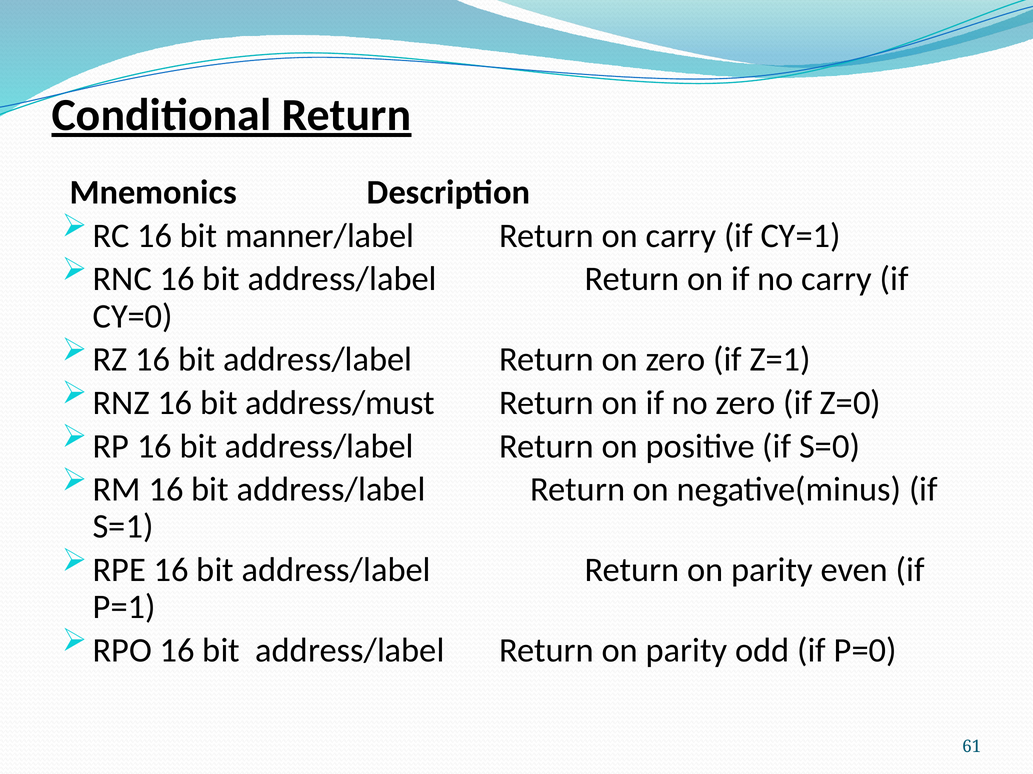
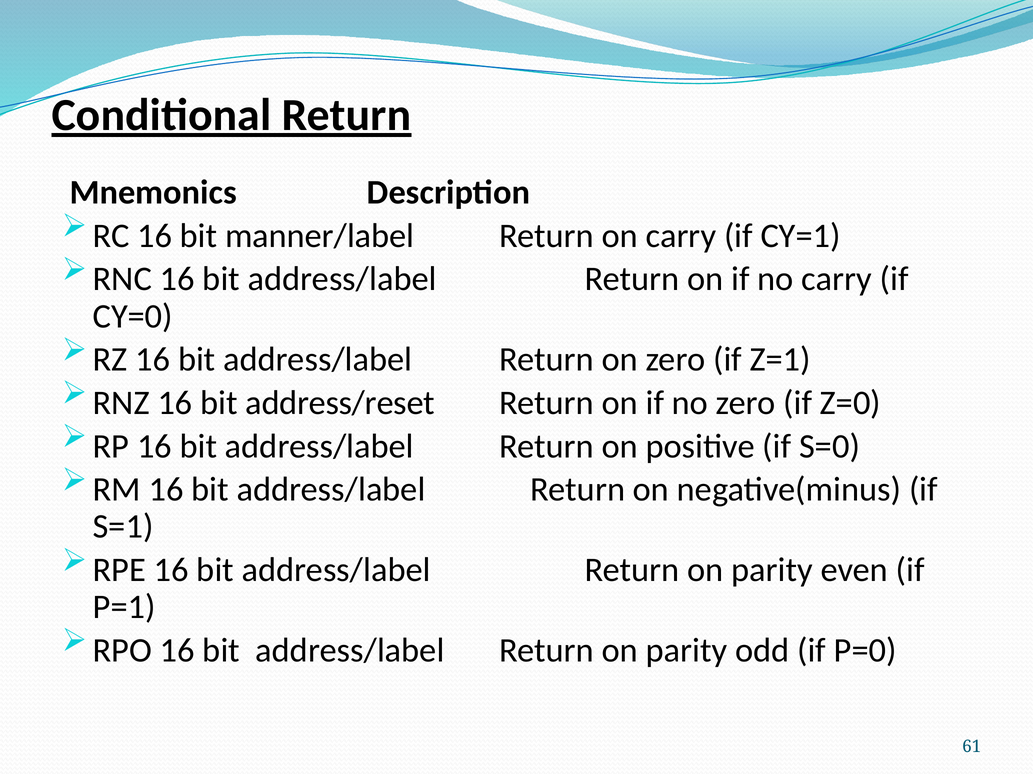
address/must: address/must -> address/reset
